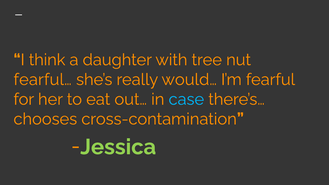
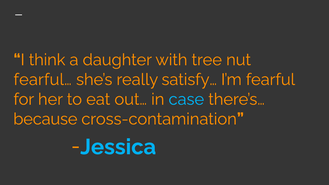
would…: would… -> satisfy…
chooses: chooses -> because
Jessica colour: light green -> light blue
